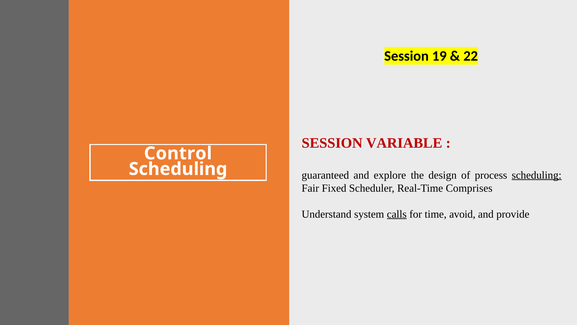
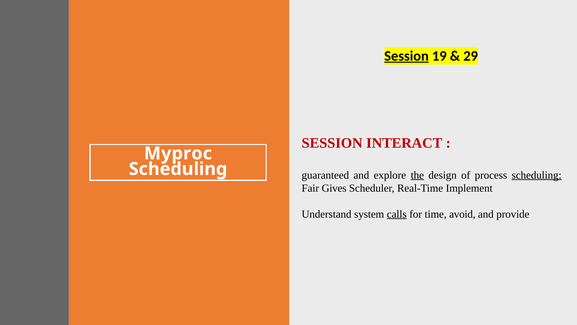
Session at (406, 56) underline: none -> present
22: 22 -> 29
VARIABLE: VARIABLE -> INTERACT
Control: Control -> Myproc
the underline: none -> present
Fixed: Fixed -> Gives
Comprises: Comprises -> Implement
